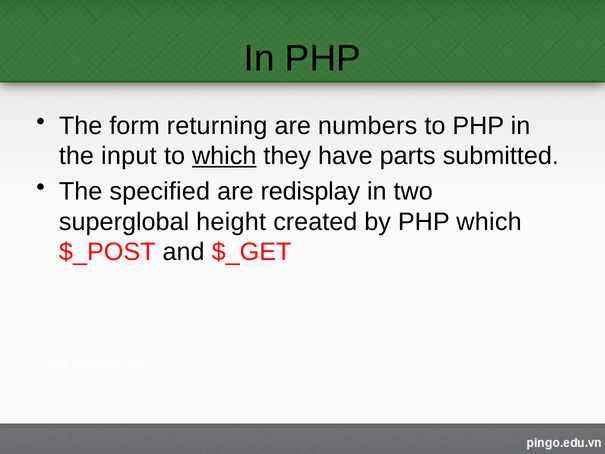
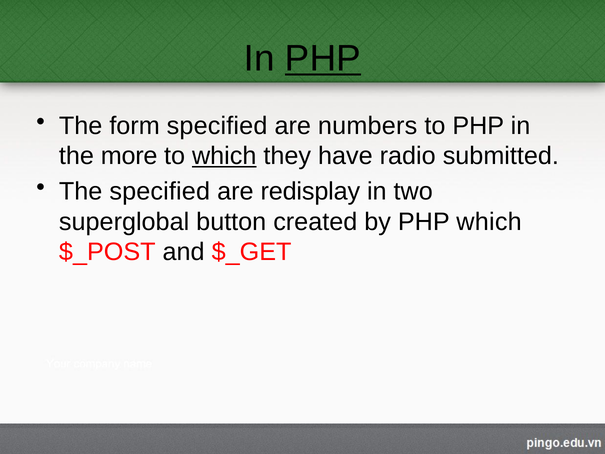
PHP at (323, 59) underline: none -> present
form returning: returning -> specified
input: input -> more
parts: parts -> radio
height: height -> button
